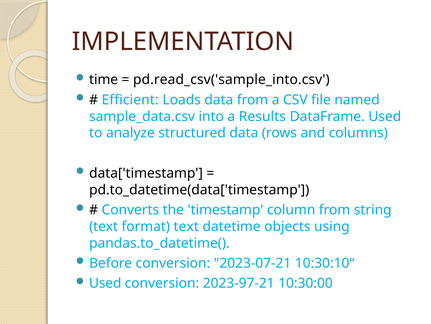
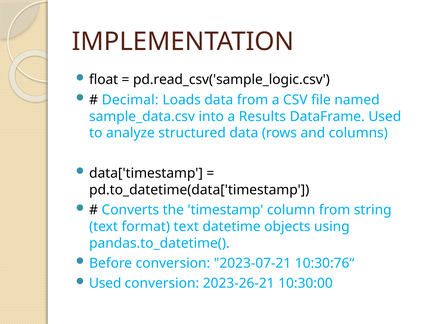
time: time -> float
pd.read_csv('sample_into.csv: pd.read_csv('sample_into.csv -> pd.read_csv('sample_logic.csv
Efficient: Efficient -> Decimal
10:30:10“: 10:30:10“ -> 10:30:76“
2023-97-21: 2023-97-21 -> 2023-26-21
